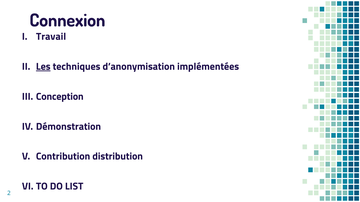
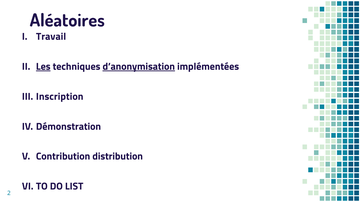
Connexion: Connexion -> Aléatoires
d’anonymisation underline: none -> present
Conception: Conception -> Inscription
